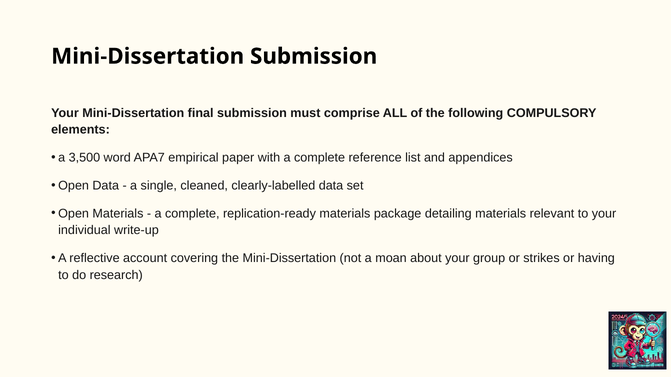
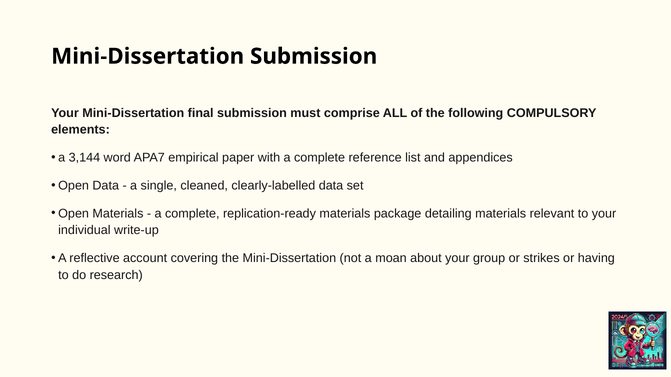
3,500: 3,500 -> 3,144
